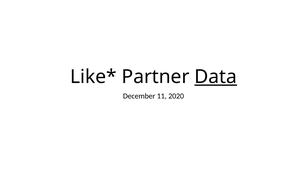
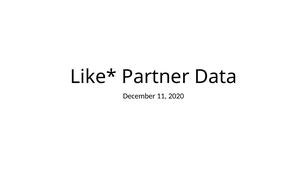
Data underline: present -> none
